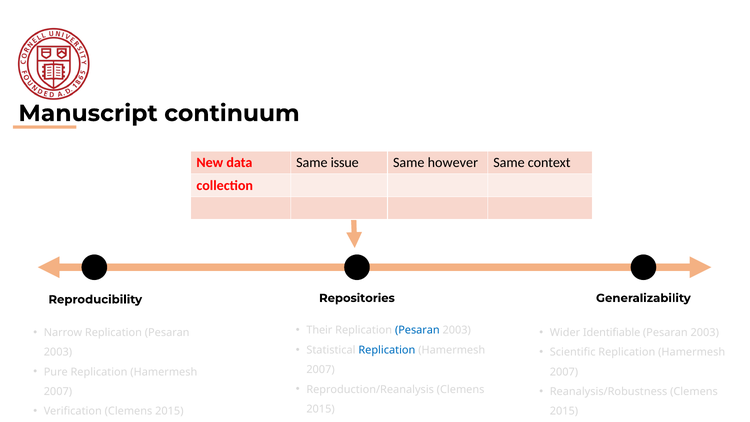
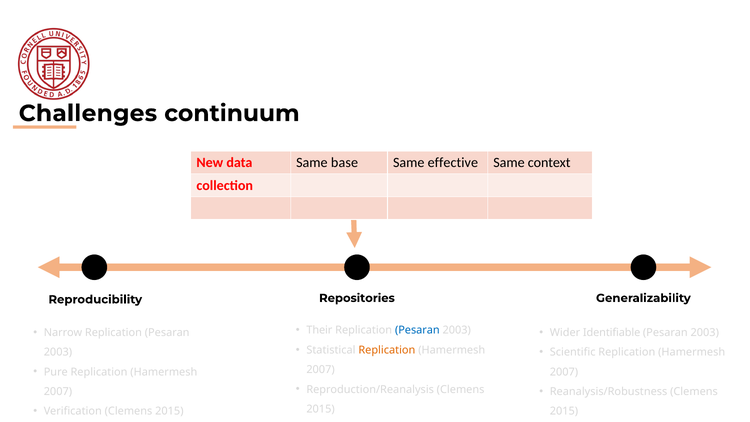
Manuscript: Manuscript -> Challenges
issue: issue -> base
however: however -> effective
Replication at (387, 350) colour: blue -> orange
